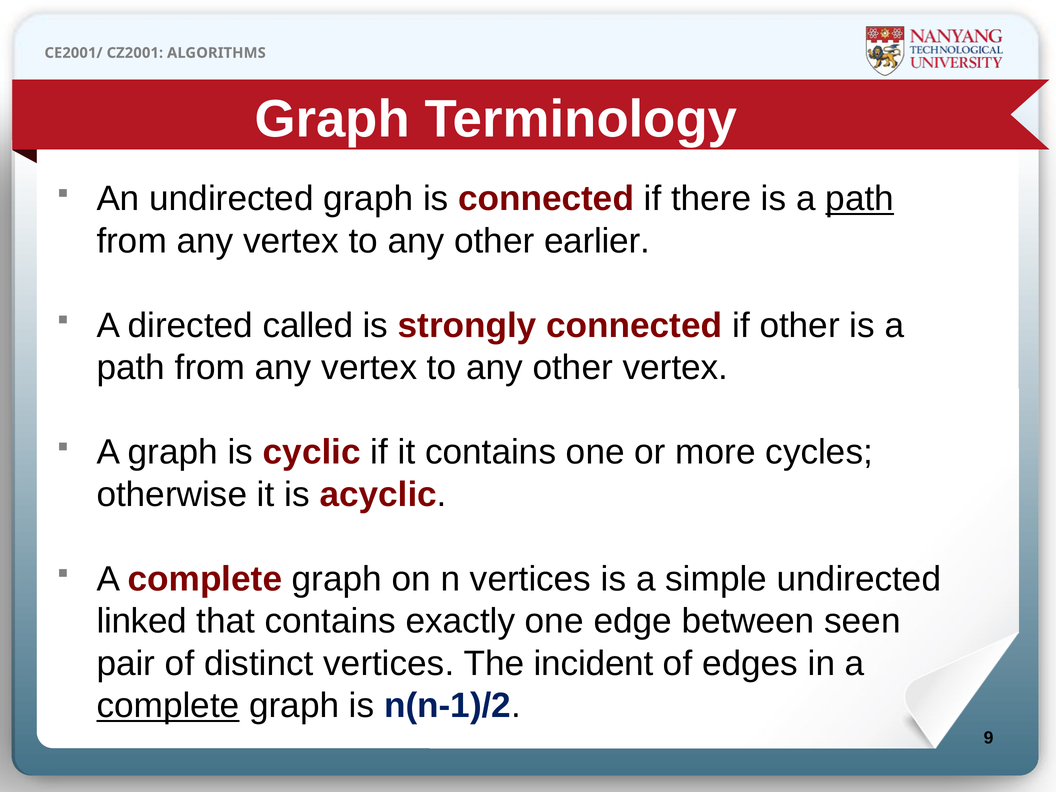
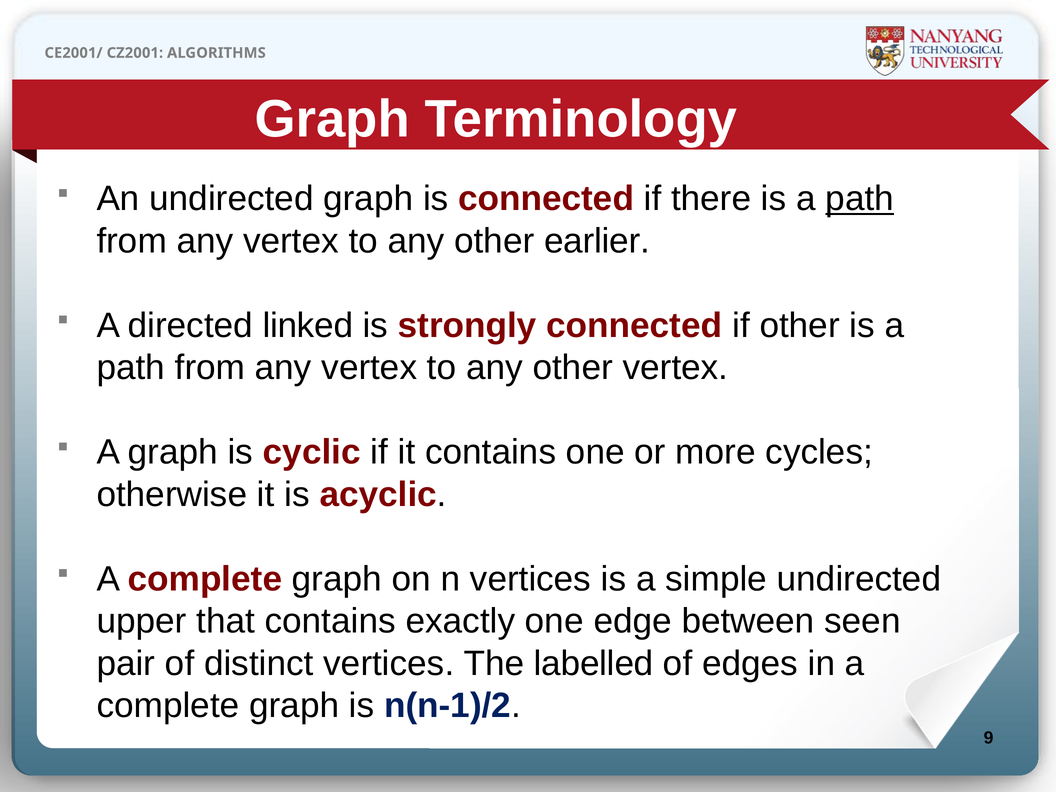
called: called -> linked
linked: linked -> upper
incident: incident -> labelled
complete at (168, 706) underline: present -> none
